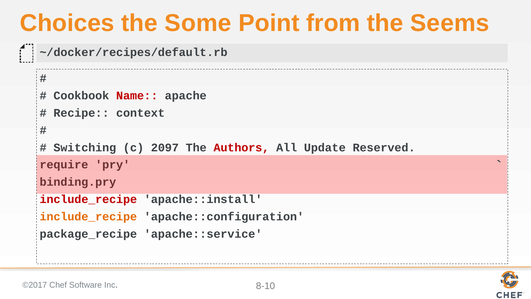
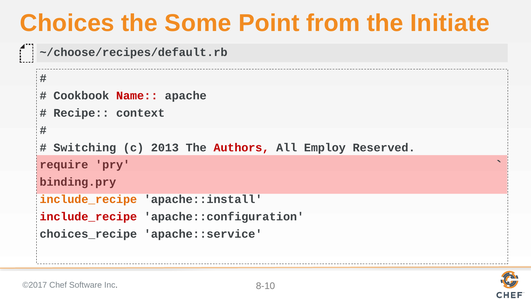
Seems: Seems -> Initiate
~/docker/recipes/default.rb: ~/docker/recipes/default.rb -> ~/choose/recipes/default.rb
2097: 2097 -> 2013
Update: Update -> Employ
include_recipe at (88, 199) colour: red -> orange
include_recipe at (88, 216) colour: orange -> red
package_recipe: package_recipe -> choices_recipe
